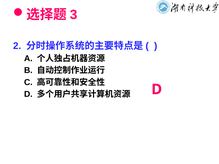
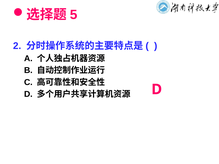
3: 3 -> 5
